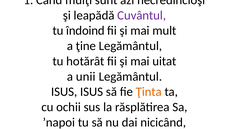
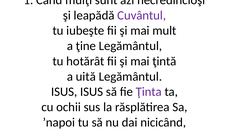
îndoind: îndoind -> iubeşte
uitat: uitat -> ţintă
unii: unii -> uită
Ţinta colour: orange -> purple
